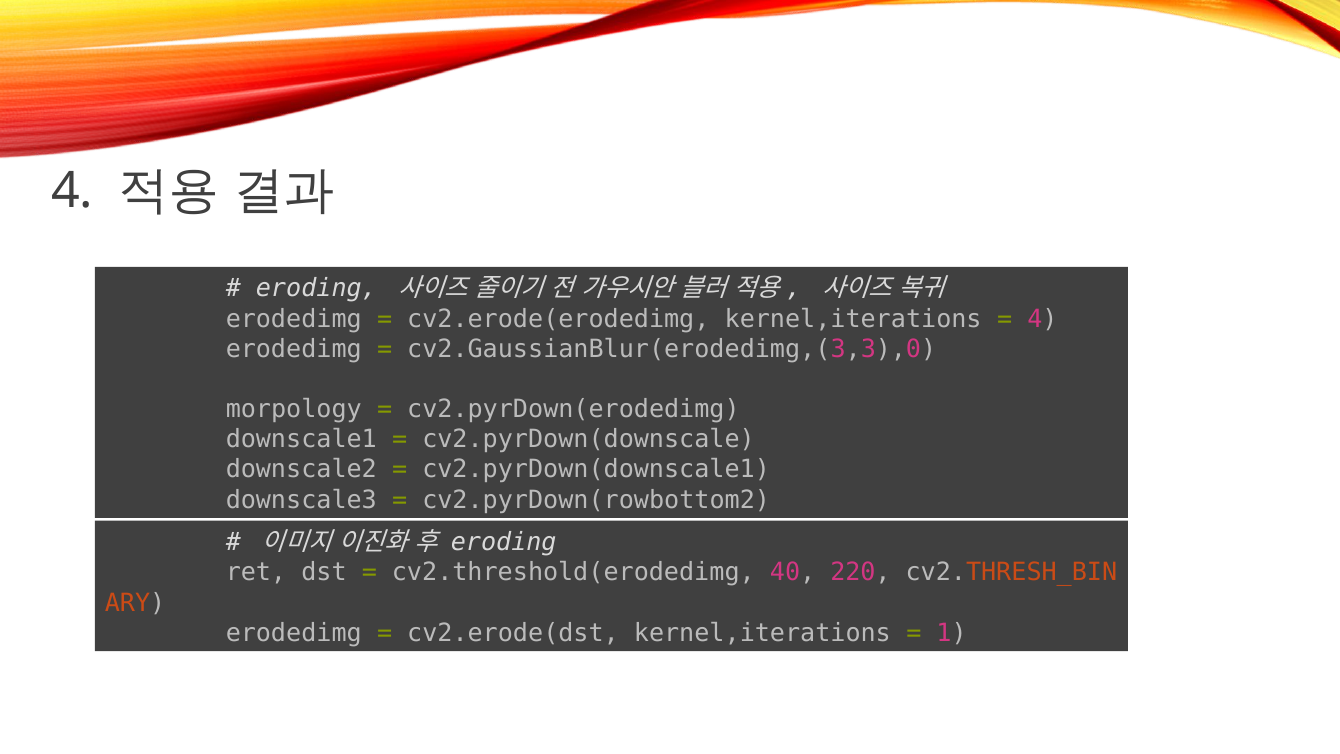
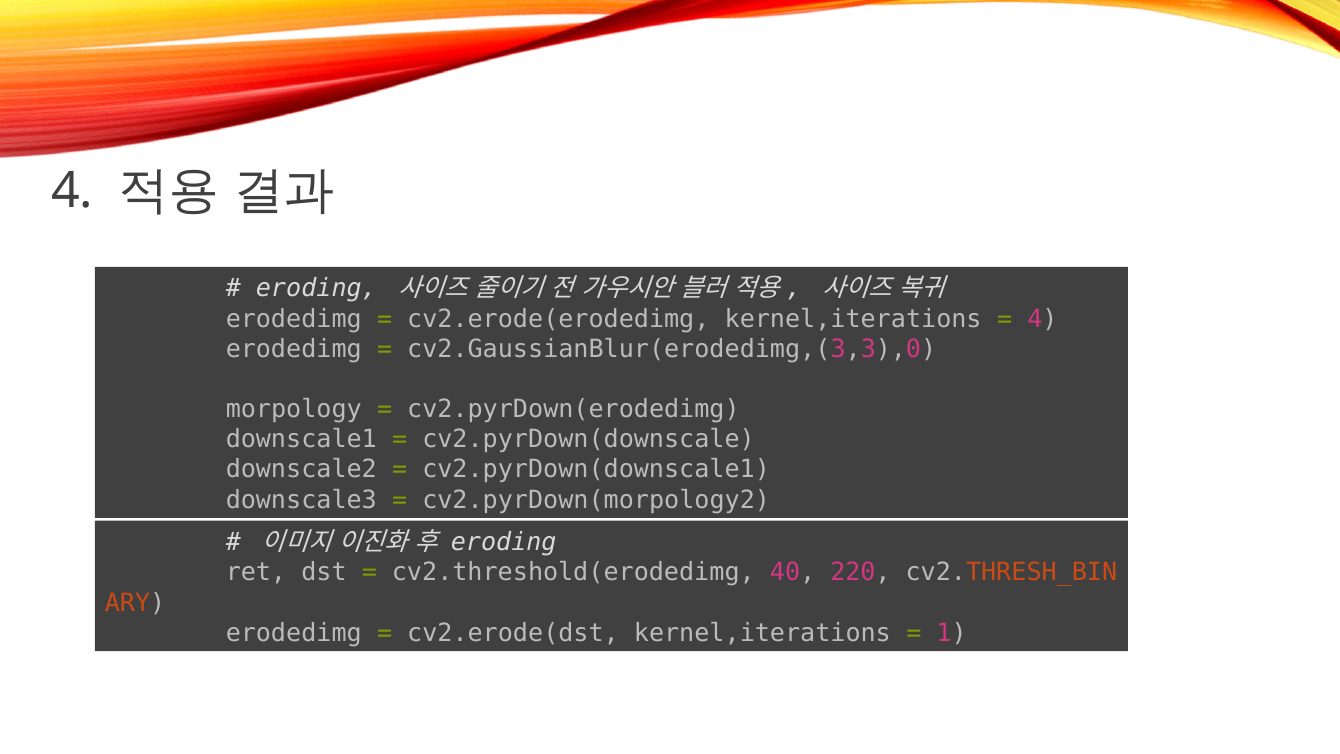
cv2.pyrDown(rowbottom2: cv2.pyrDown(rowbottom2 -> cv2.pyrDown(morpology2
